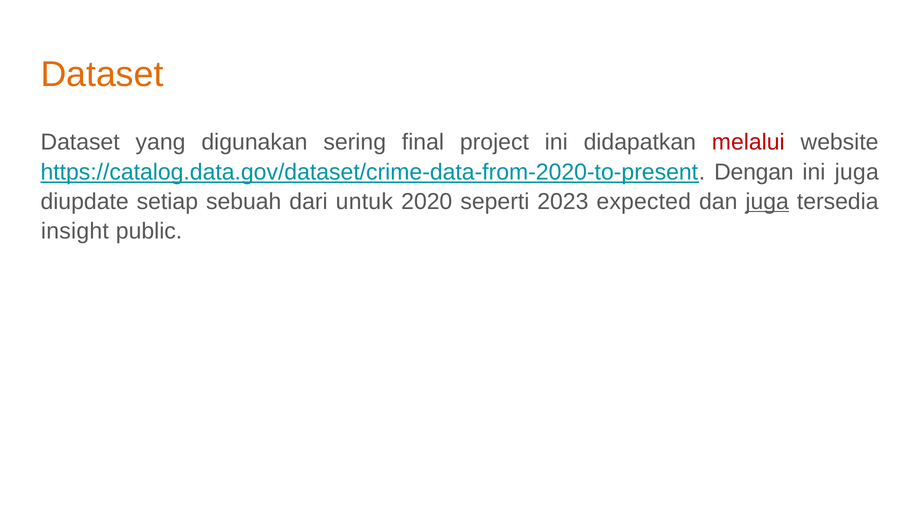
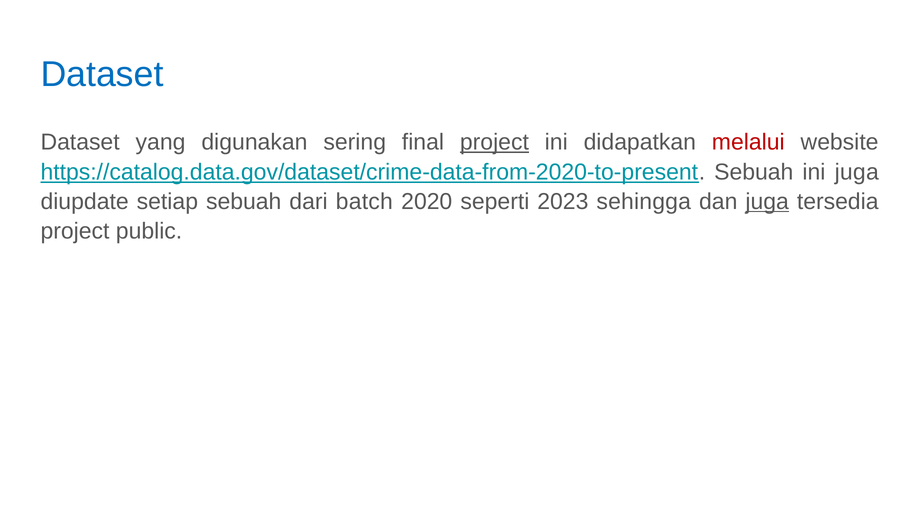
Dataset at (102, 75) colour: orange -> blue
project at (494, 142) underline: none -> present
https://catalog.data.gov/dataset/crime-data-from-2020-to-present Dengan: Dengan -> Sebuah
untuk: untuk -> batch
expected: expected -> sehingga
insight at (75, 231): insight -> project
